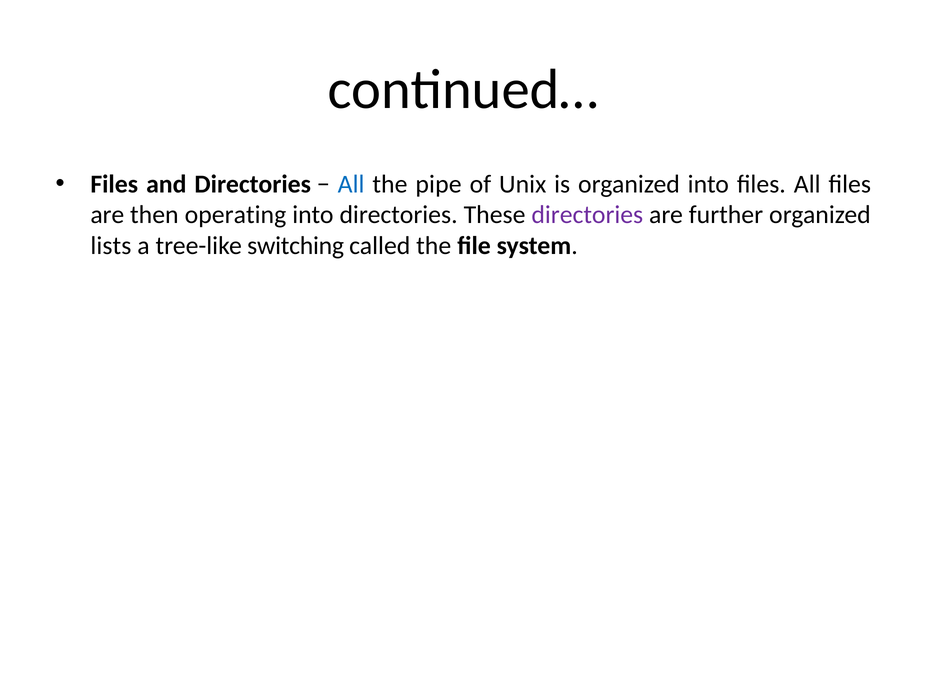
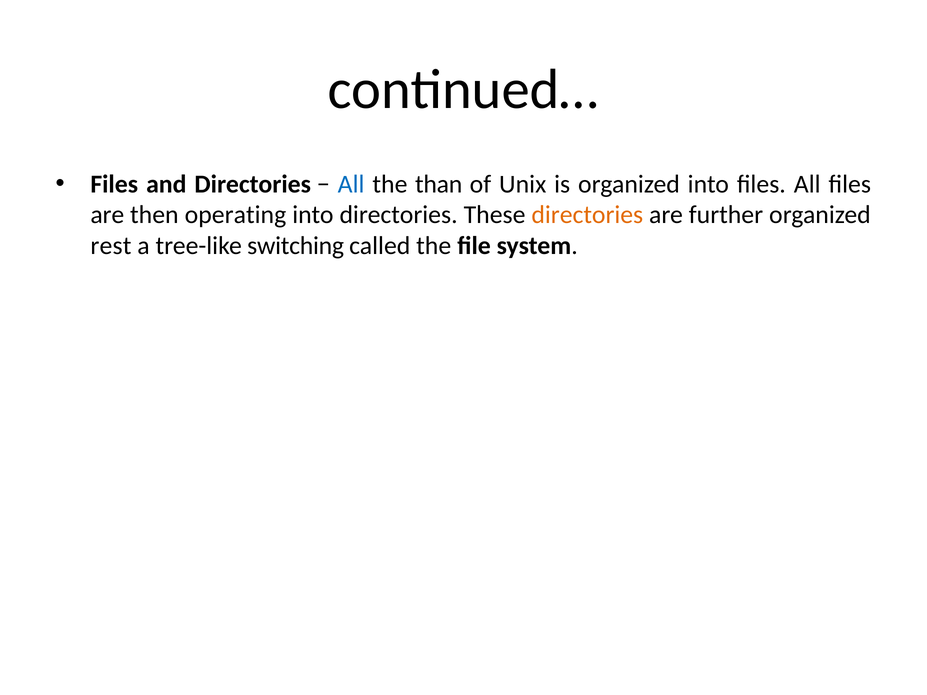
pipe: pipe -> than
directories at (587, 215) colour: purple -> orange
lists: lists -> rest
